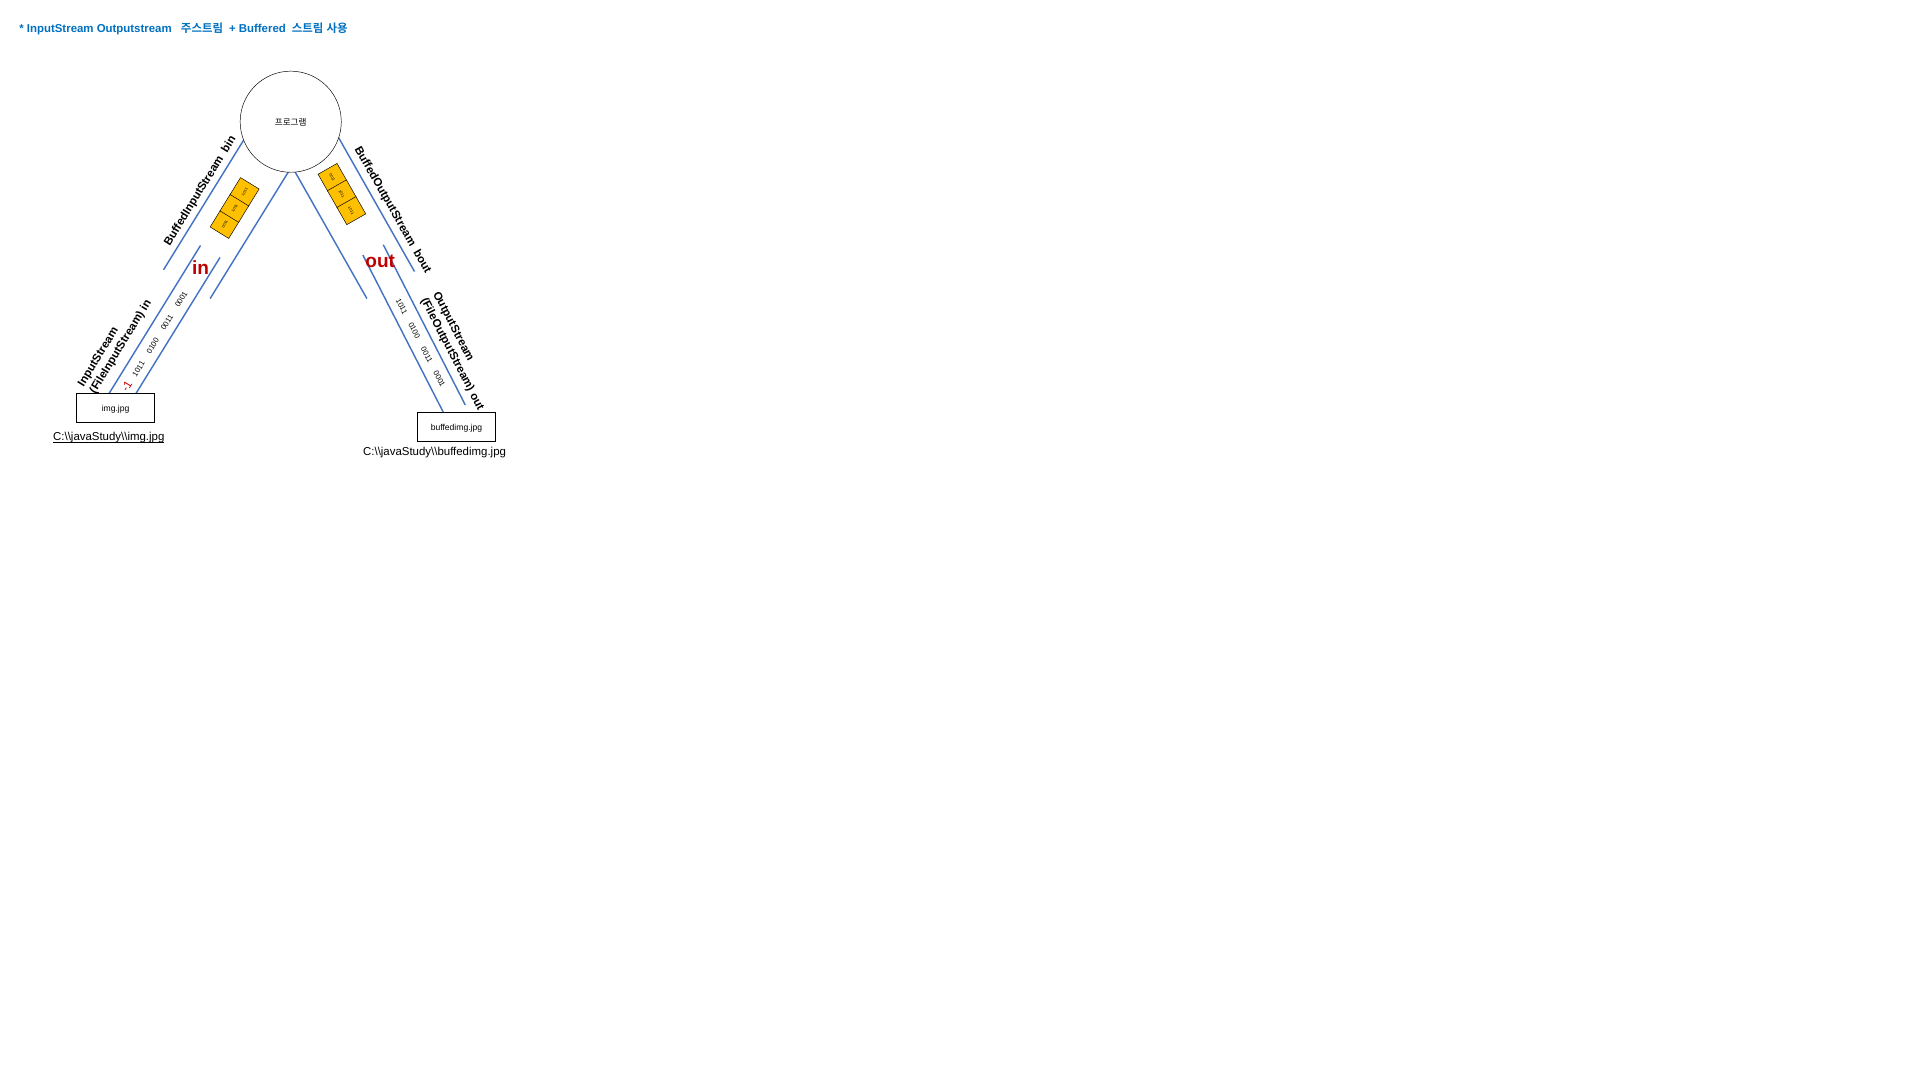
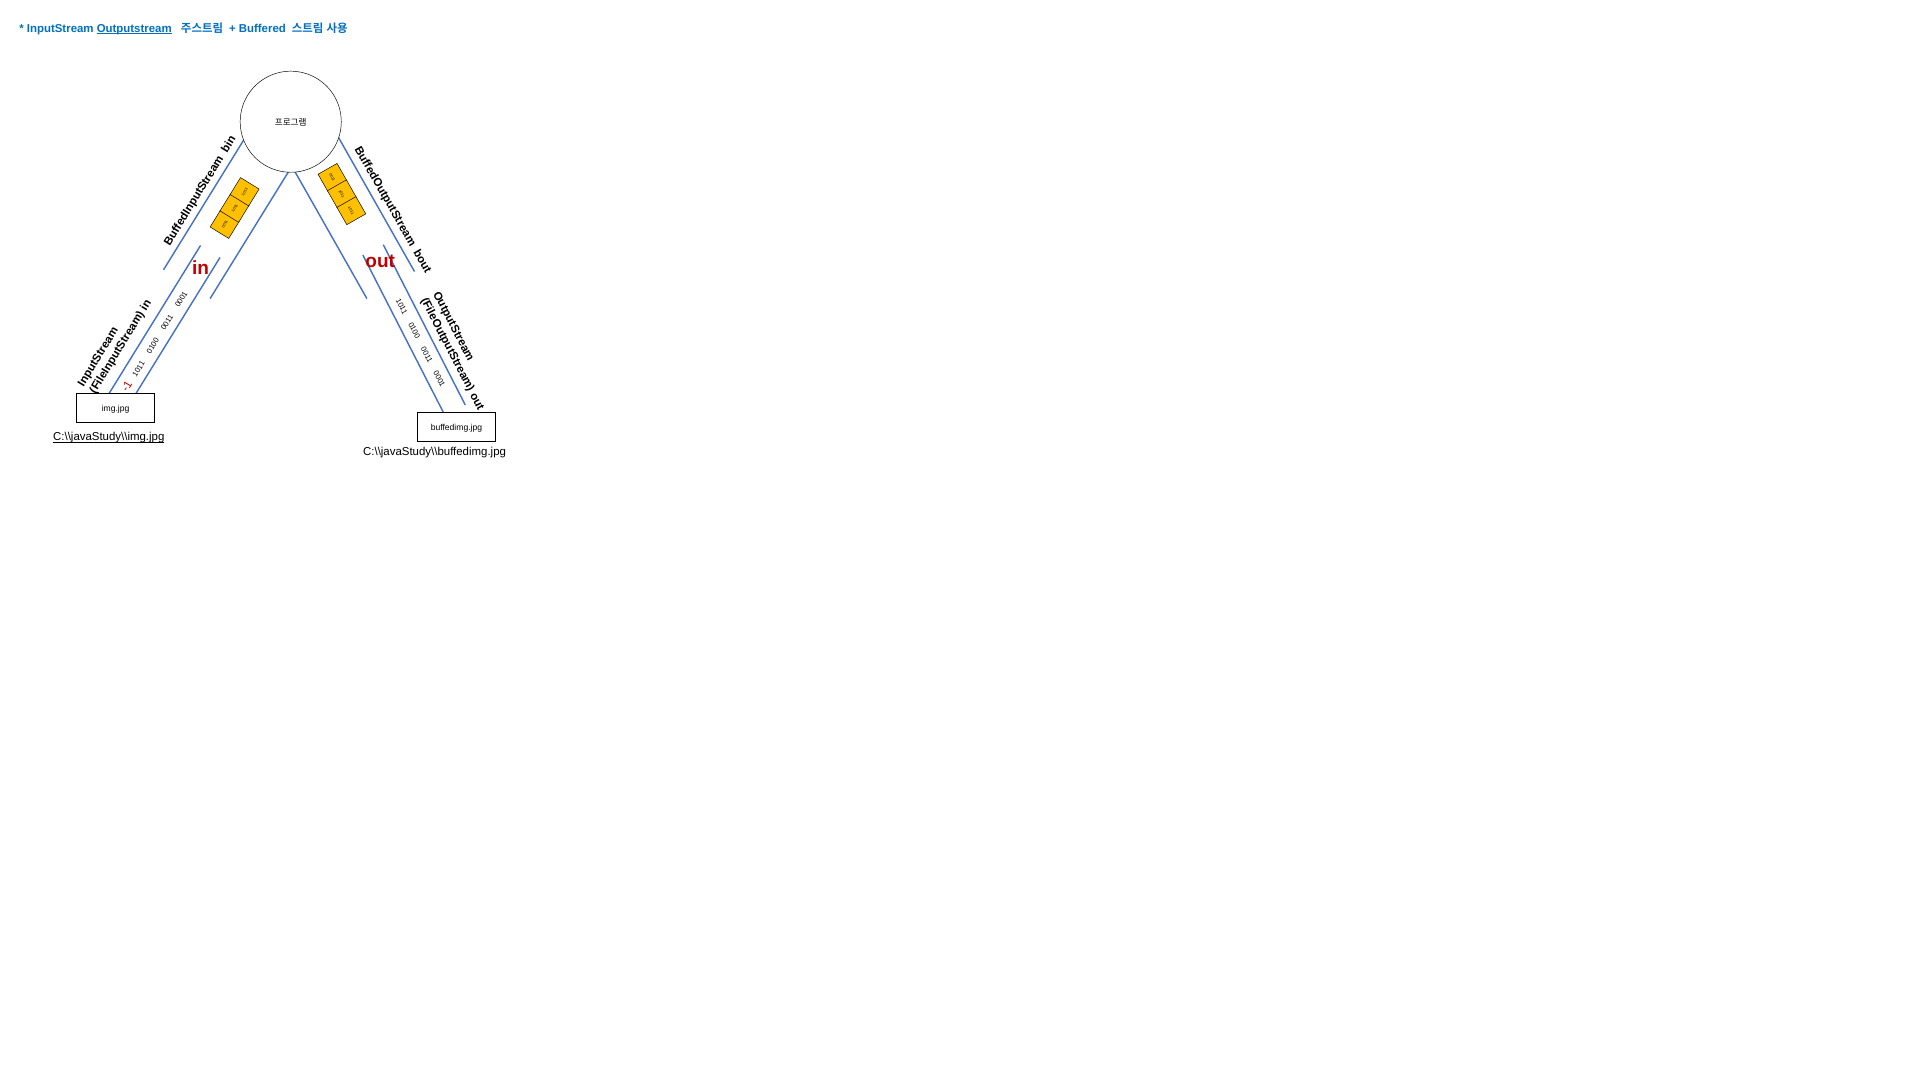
Outputstream underline: none -> present
